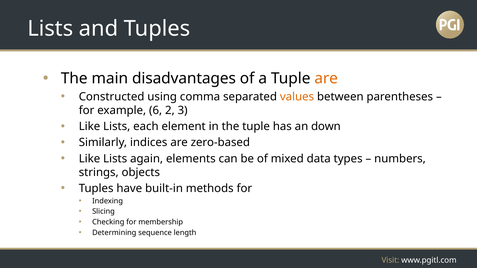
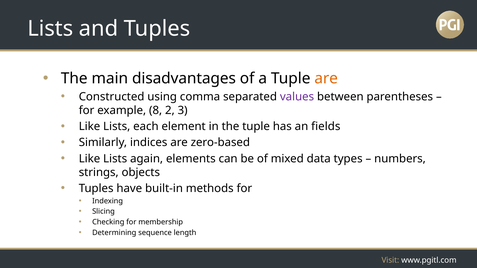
values colour: orange -> purple
6: 6 -> 8
down: down -> fields
